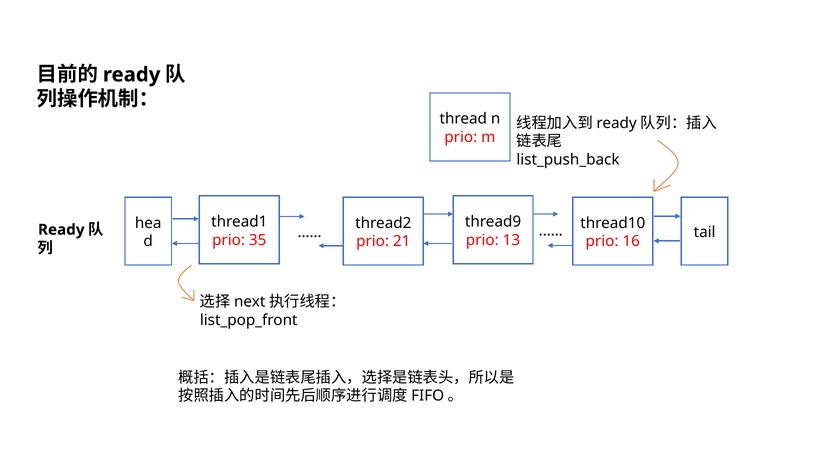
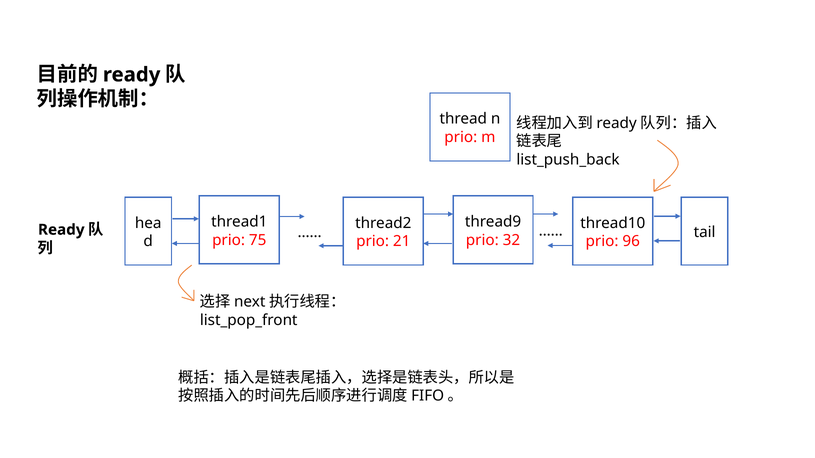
35: 35 -> 75
13: 13 -> 32
16: 16 -> 96
